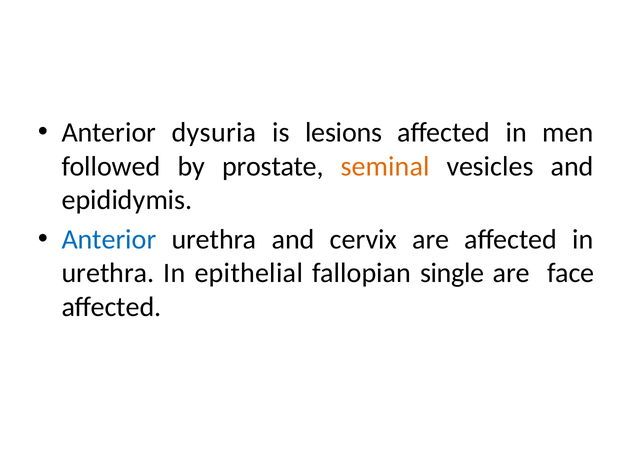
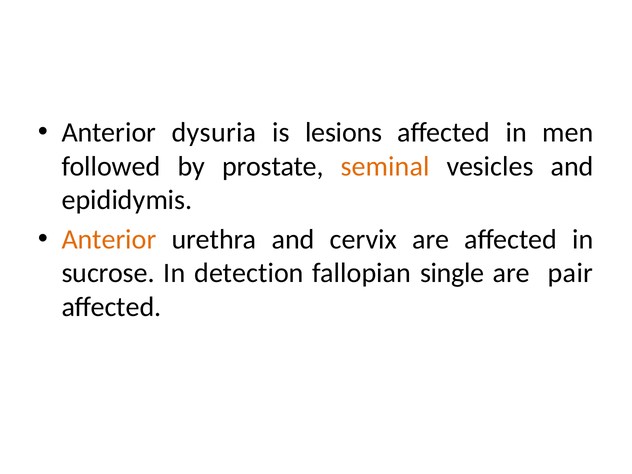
Anterior at (109, 239) colour: blue -> orange
urethra at (108, 273): urethra -> sucrose
epithelial: epithelial -> detection
face: face -> pair
